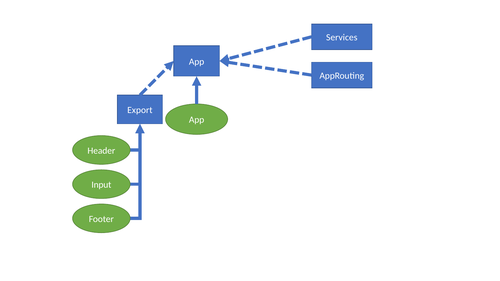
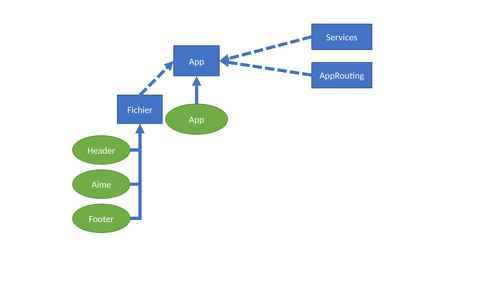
Export: Export -> Fichier
Input: Input -> Aime
